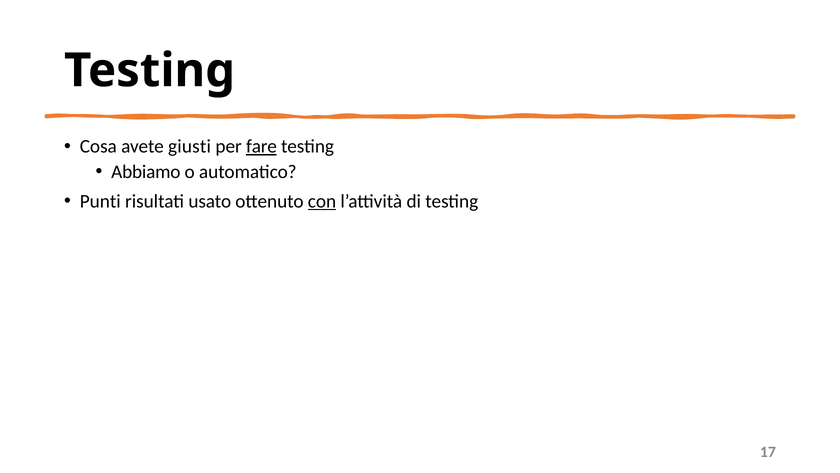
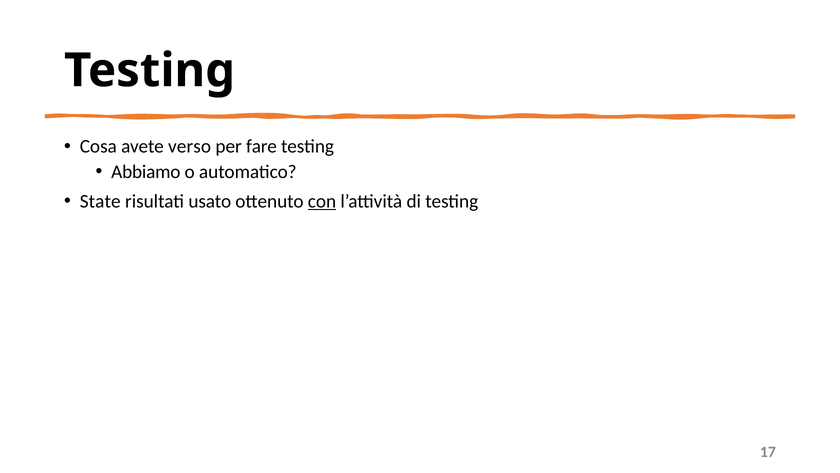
giusti: giusti -> verso
fare underline: present -> none
Punti: Punti -> State
